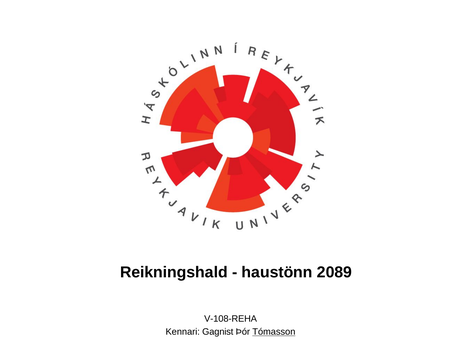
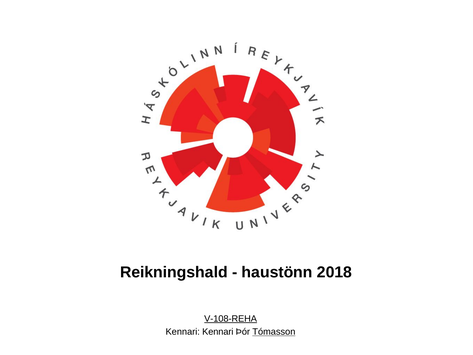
2089: 2089 -> 2018
V-108-REHA underline: none -> present
Kennari Gagnist: Gagnist -> Kennari
